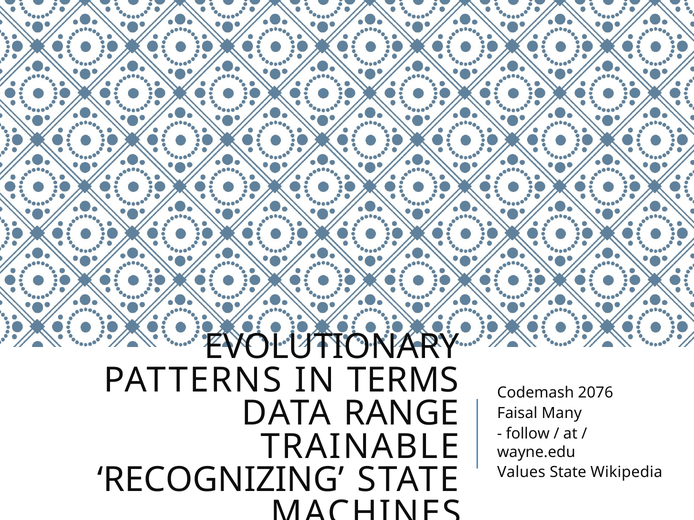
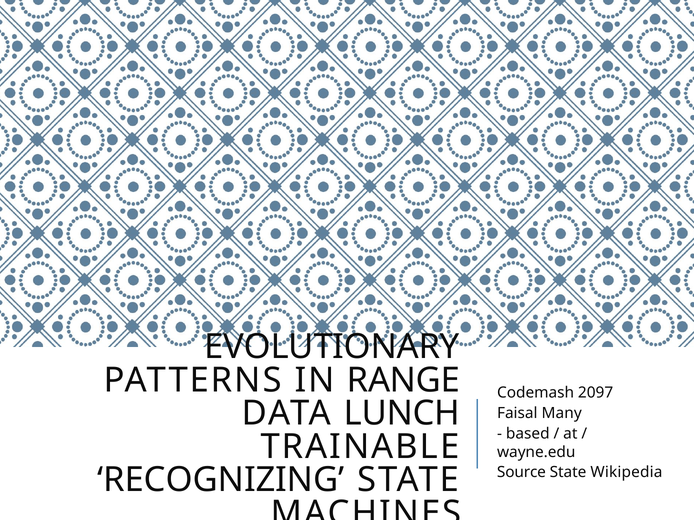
TERMS: TERMS -> RANGE
2076: 2076 -> 2097
RANGE: RANGE -> LUNCH
follow: follow -> based
Values: Values -> Source
